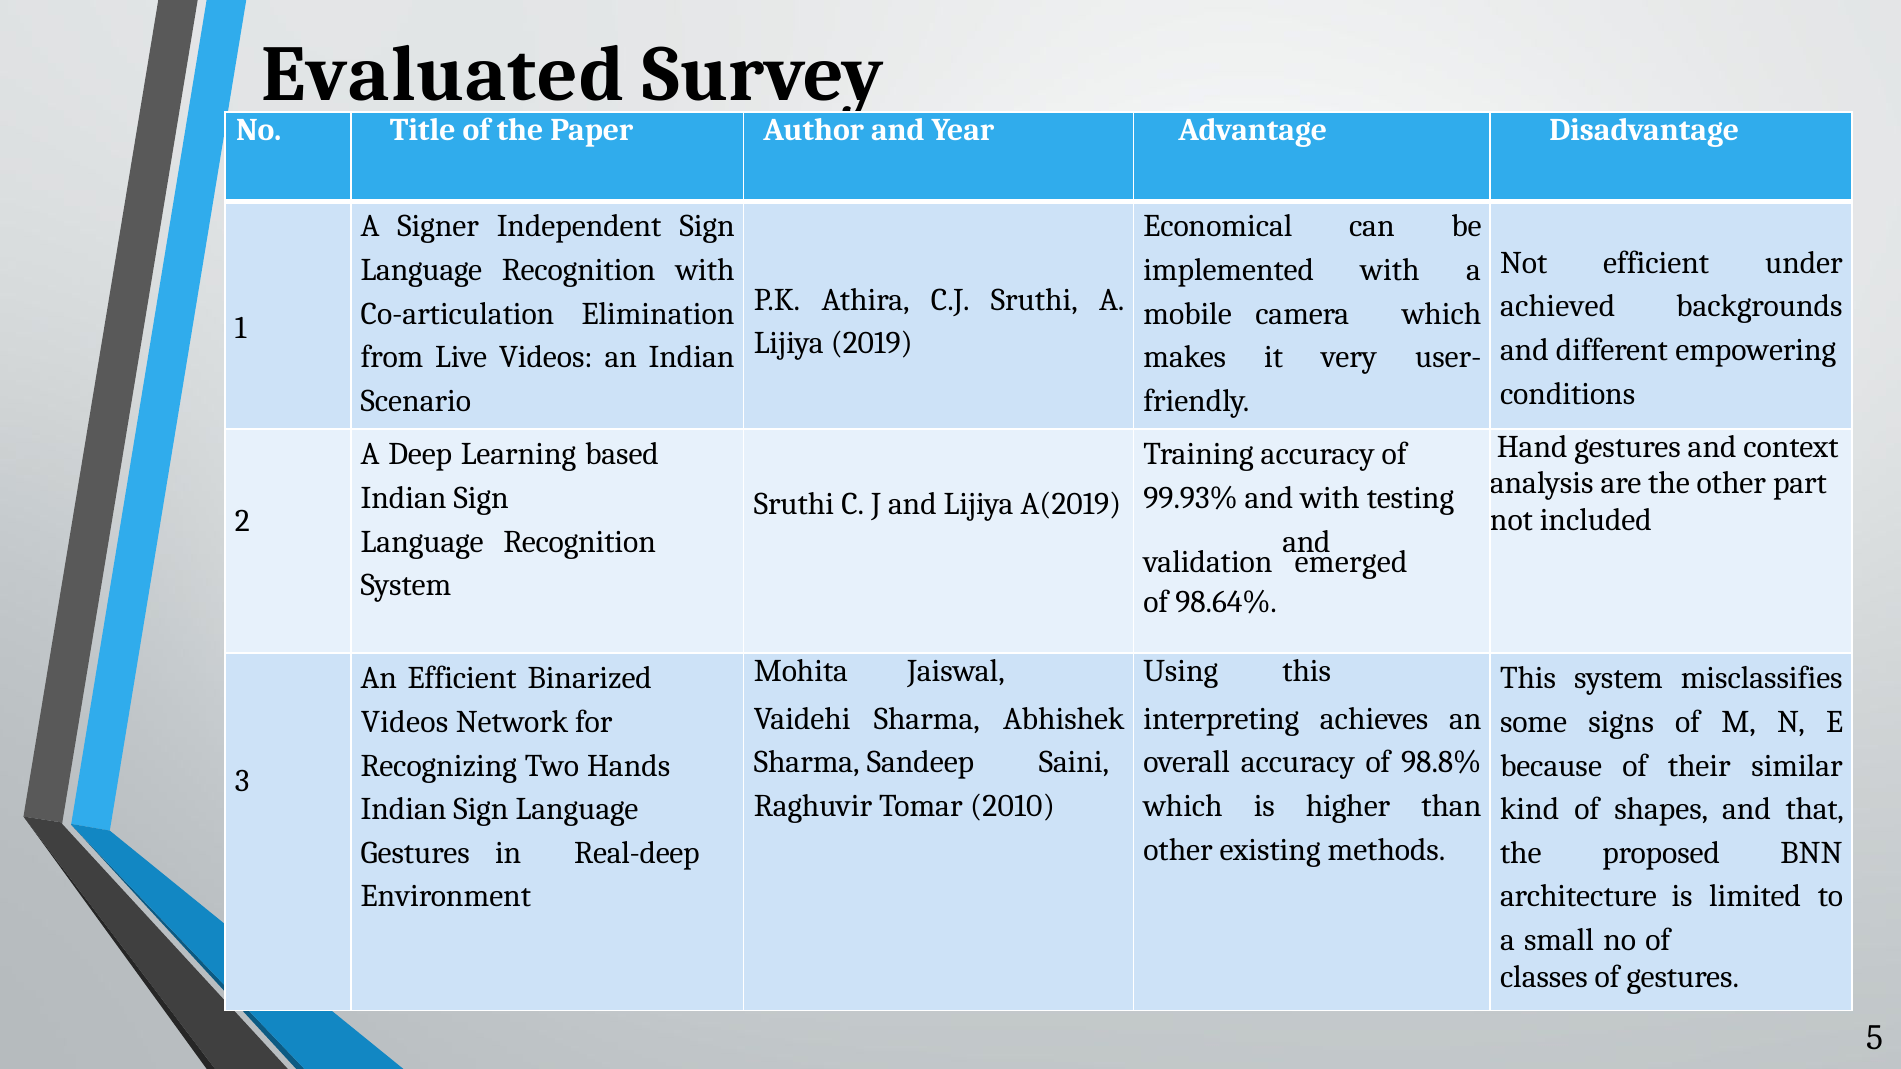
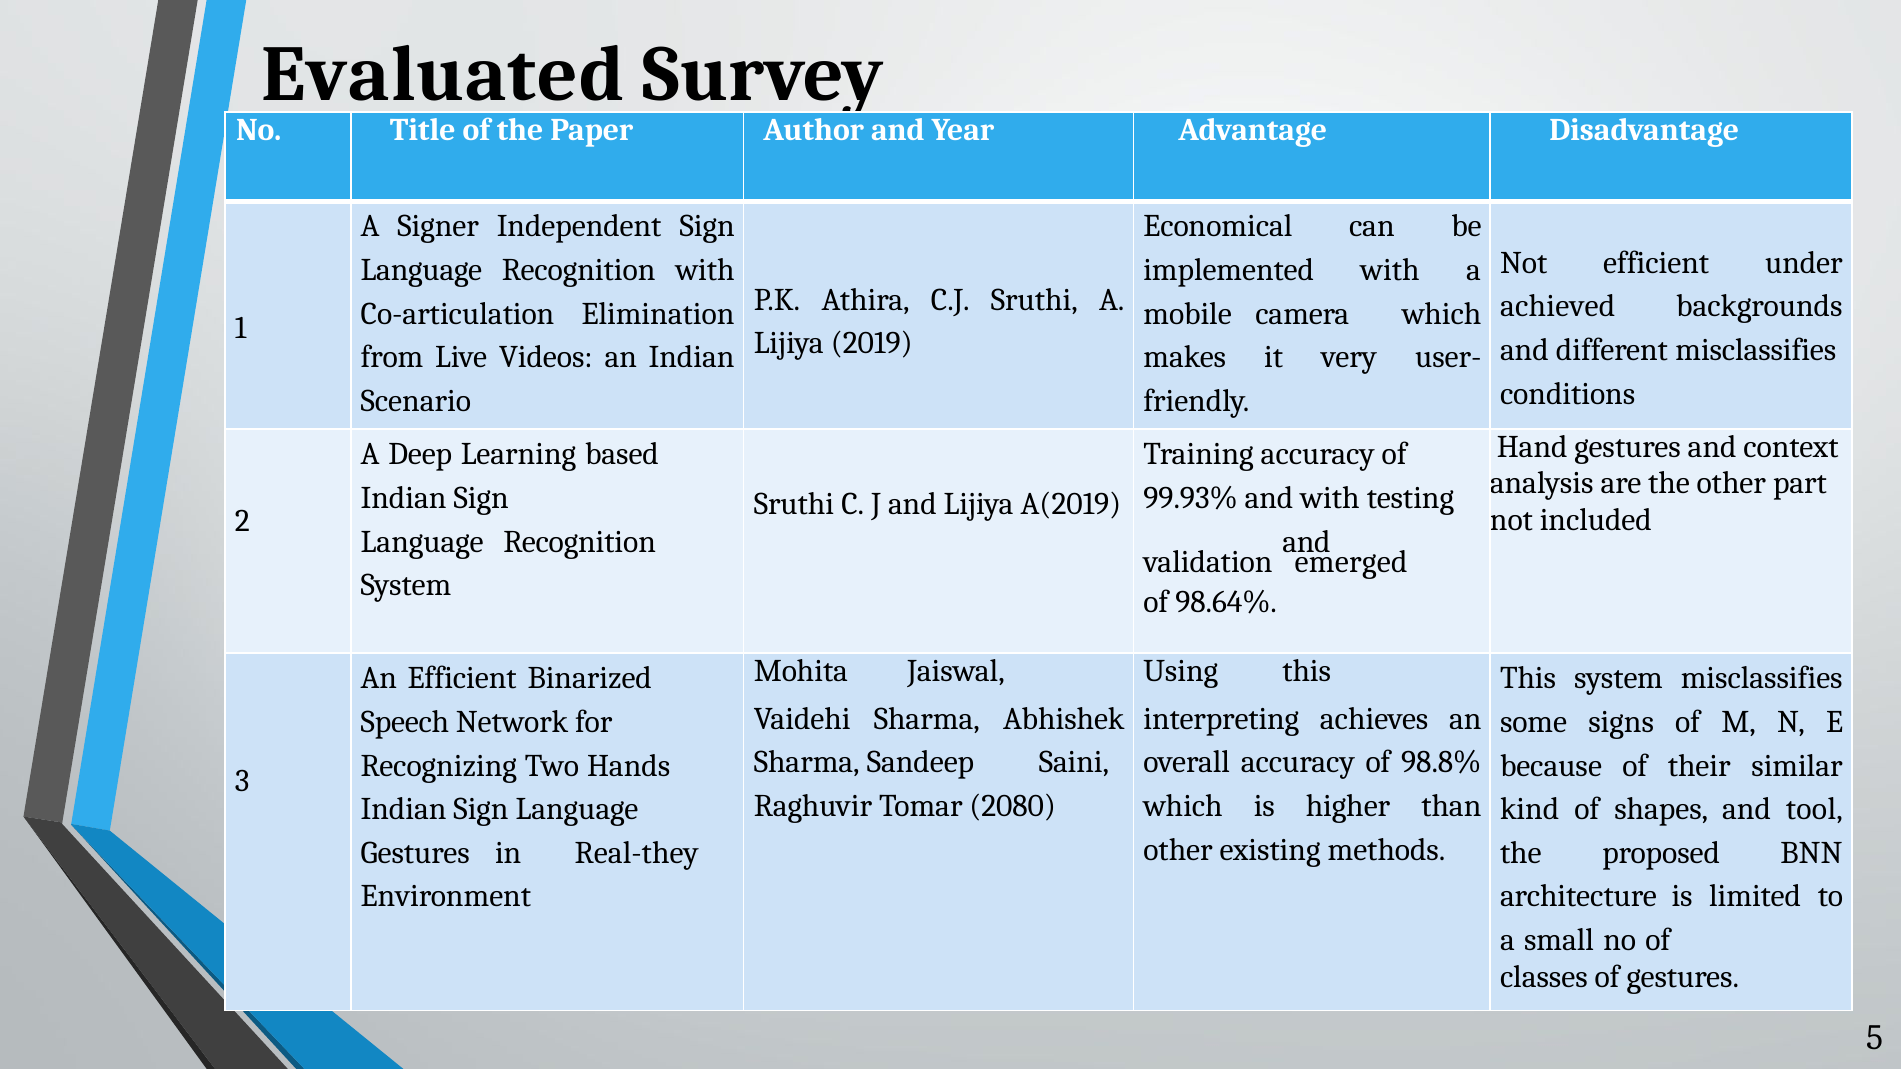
different empowering: empowering -> misclassifies
Videos at (405, 722): Videos -> Speech
2010: 2010 -> 2080
that: that -> tool
Real-deep: Real-deep -> Real-they
